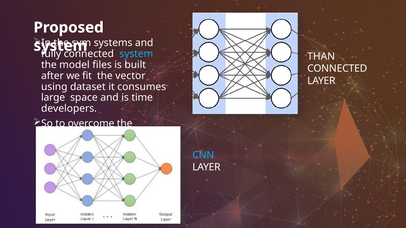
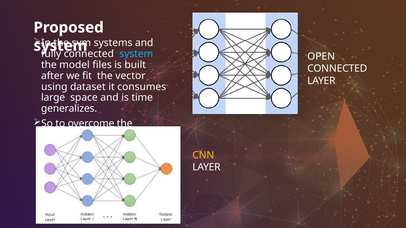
THAN: THAN -> OPEN
developers: developers -> generalizes
CNN colour: light blue -> yellow
